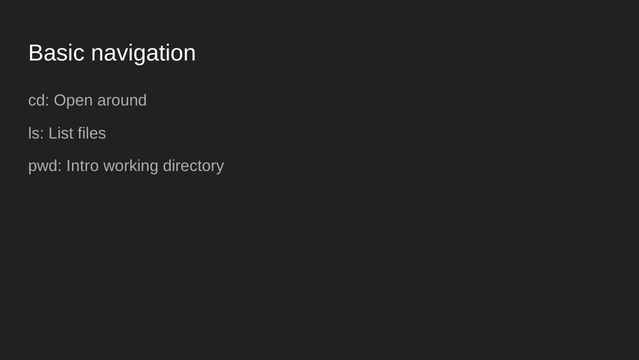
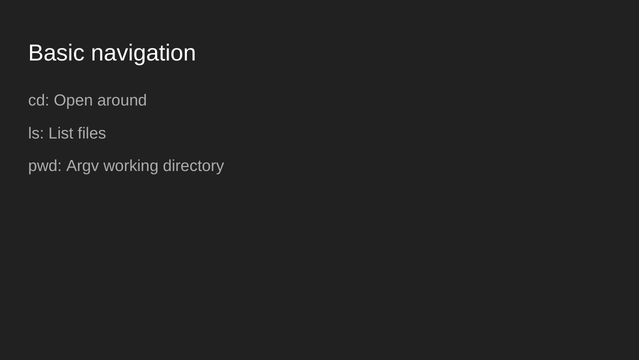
Intro: Intro -> Argv
